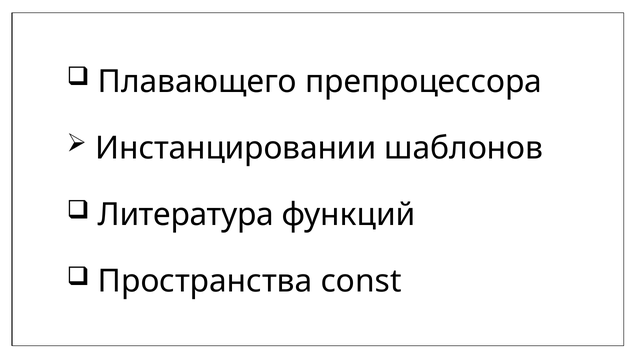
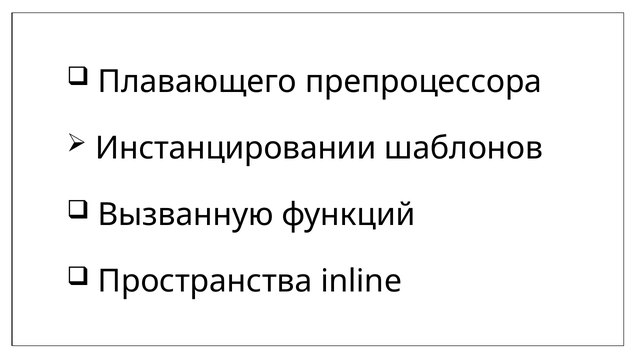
Литература: Литература -> Вызванную
const: const -> inline
